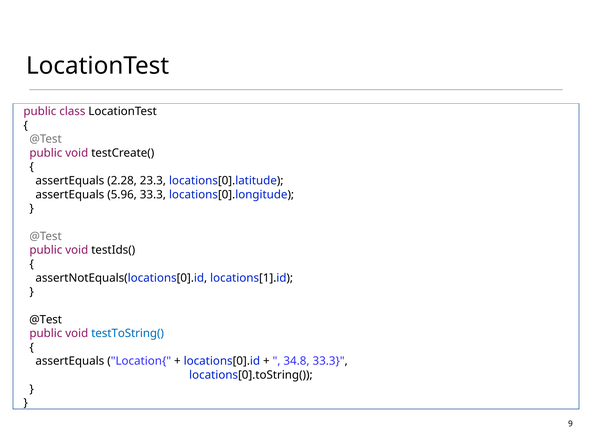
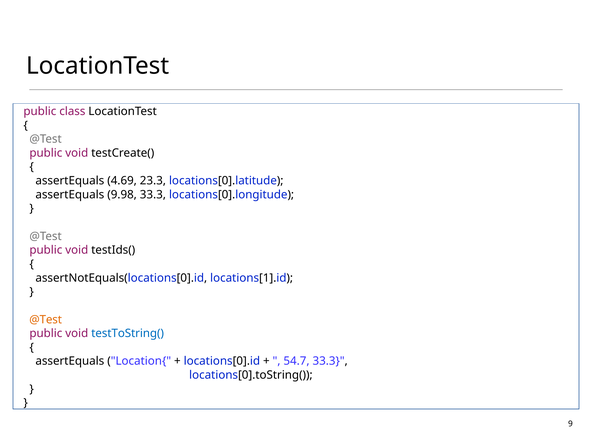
2.28: 2.28 -> 4.69
5.96: 5.96 -> 9.98
@Test at (46, 320) colour: black -> orange
34.8: 34.8 -> 54.7
